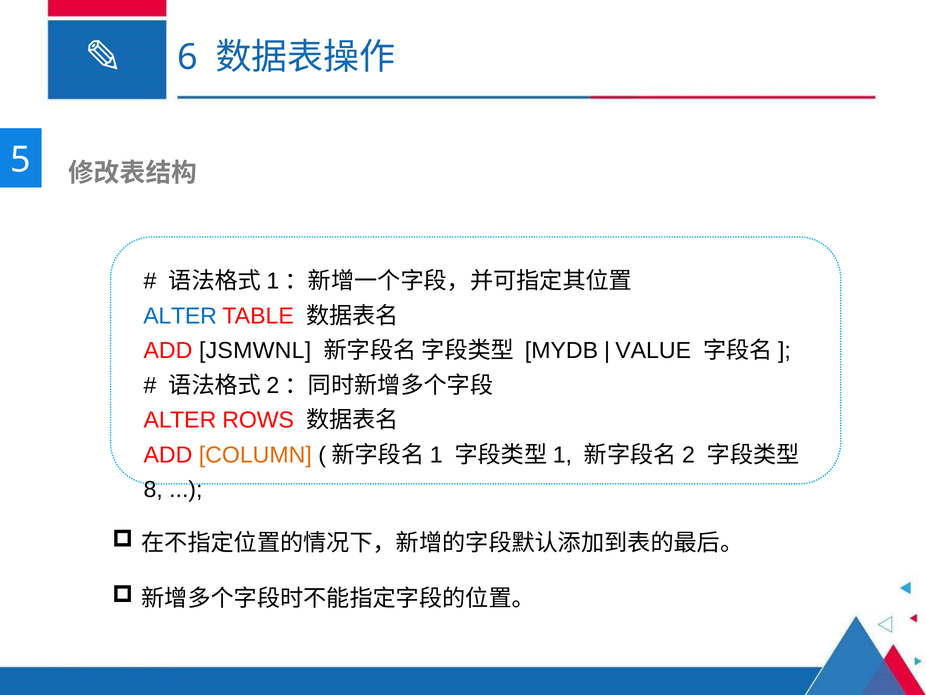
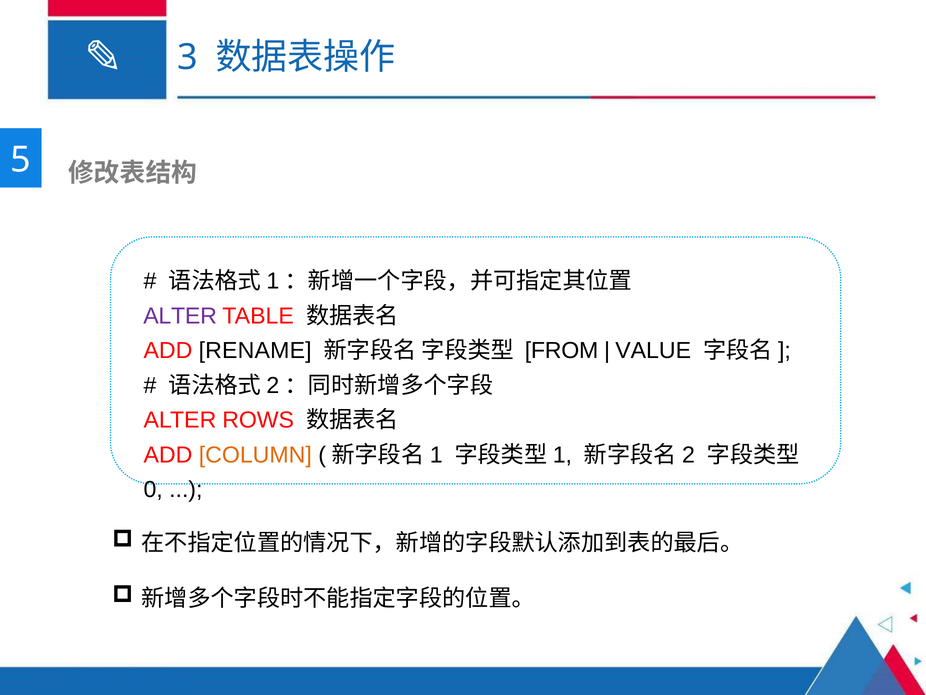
6: 6 -> 3
ALTER at (180, 316) colour: blue -> purple
JSMWNL: JSMWNL -> RENAME
MYDB: MYDB -> FROM
8: 8 -> 0
